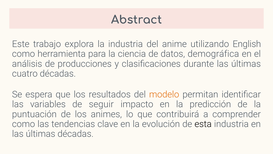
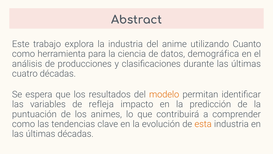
English: English -> Cuanto
seguir: seguir -> refleja
esta colour: black -> orange
